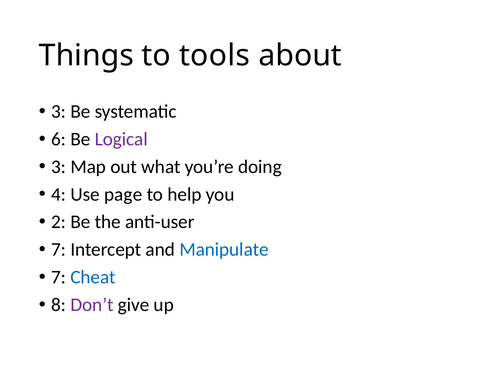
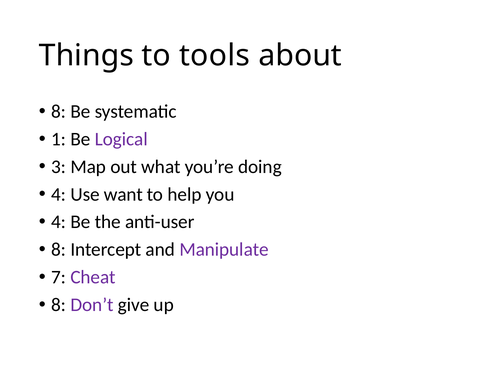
3 at (59, 111): 3 -> 8
6: 6 -> 1
page: page -> want
2 at (59, 222): 2 -> 4
7 at (59, 249): 7 -> 8
Manipulate colour: blue -> purple
Cheat colour: blue -> purple
